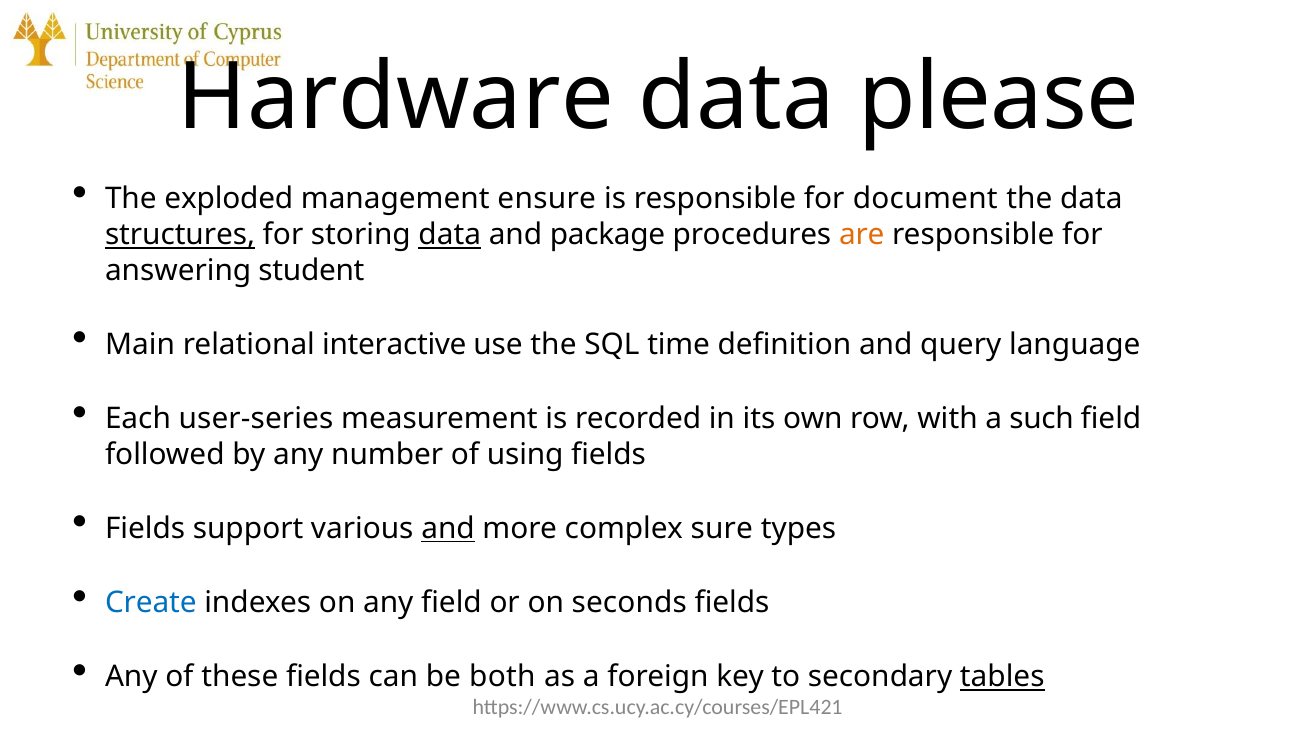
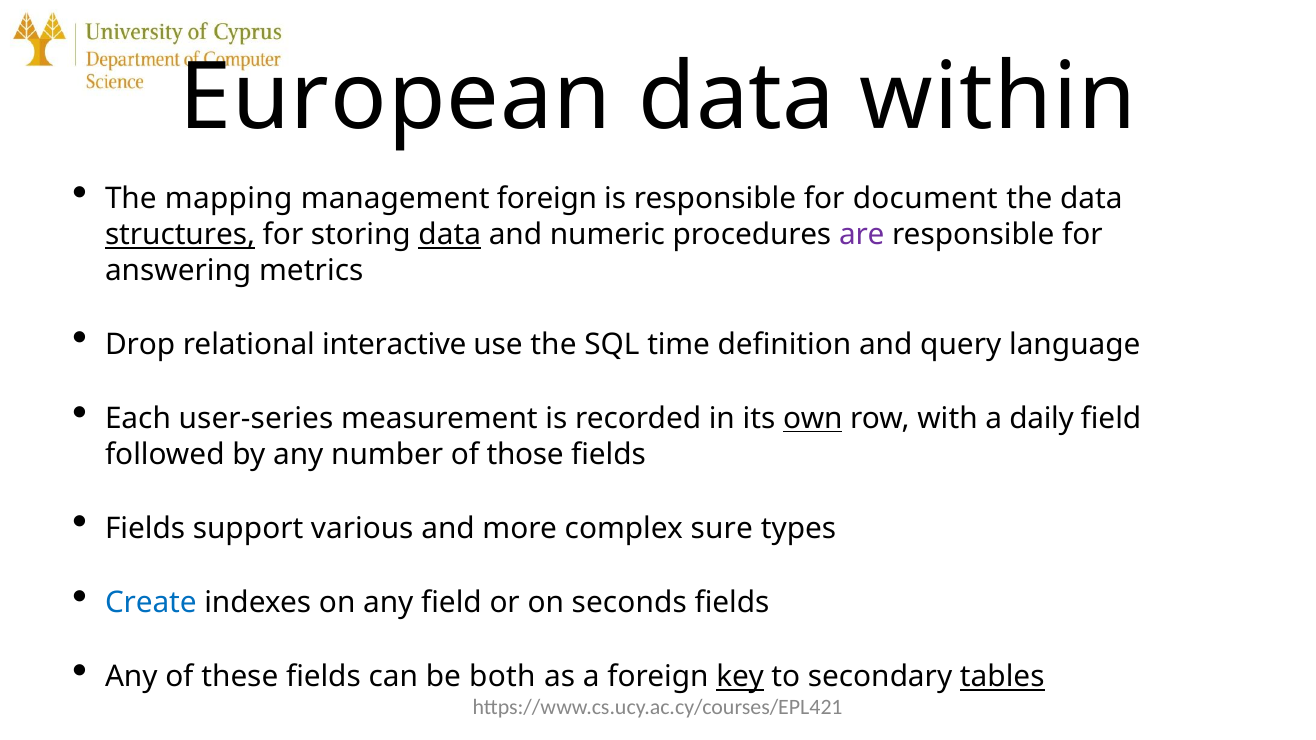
Hardware: Hardware -> European
please: please -> within
exploded: exploded -> mapping
management ensure: ensure -> foreign
package: package -> numeric
are colour: orange -> purple
student: student -> metrics
Main: Main -> Drop
own underline: none -> present
such: such -> daily
using: using -> those
and at (448, 529) underline: present -> none
key underline: none -> present
